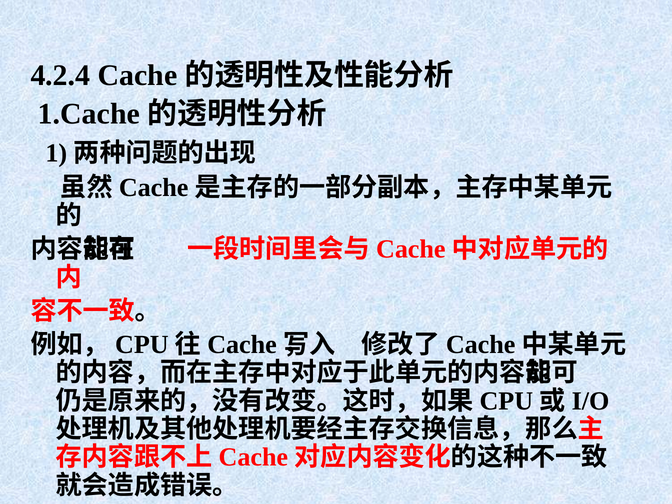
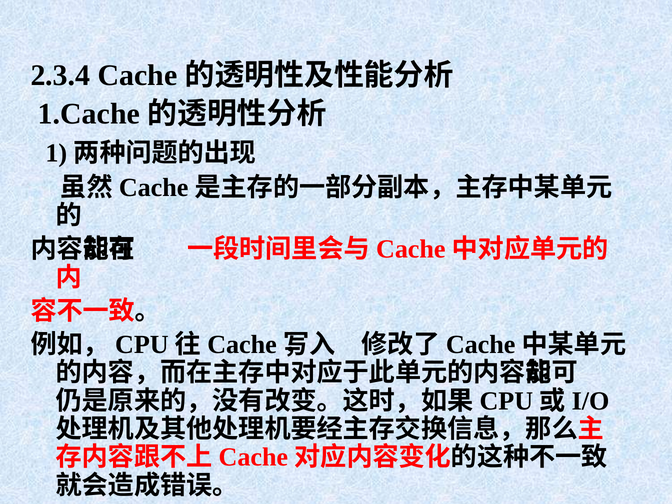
4.2.4: 4.2.4 -> 2.3.4
